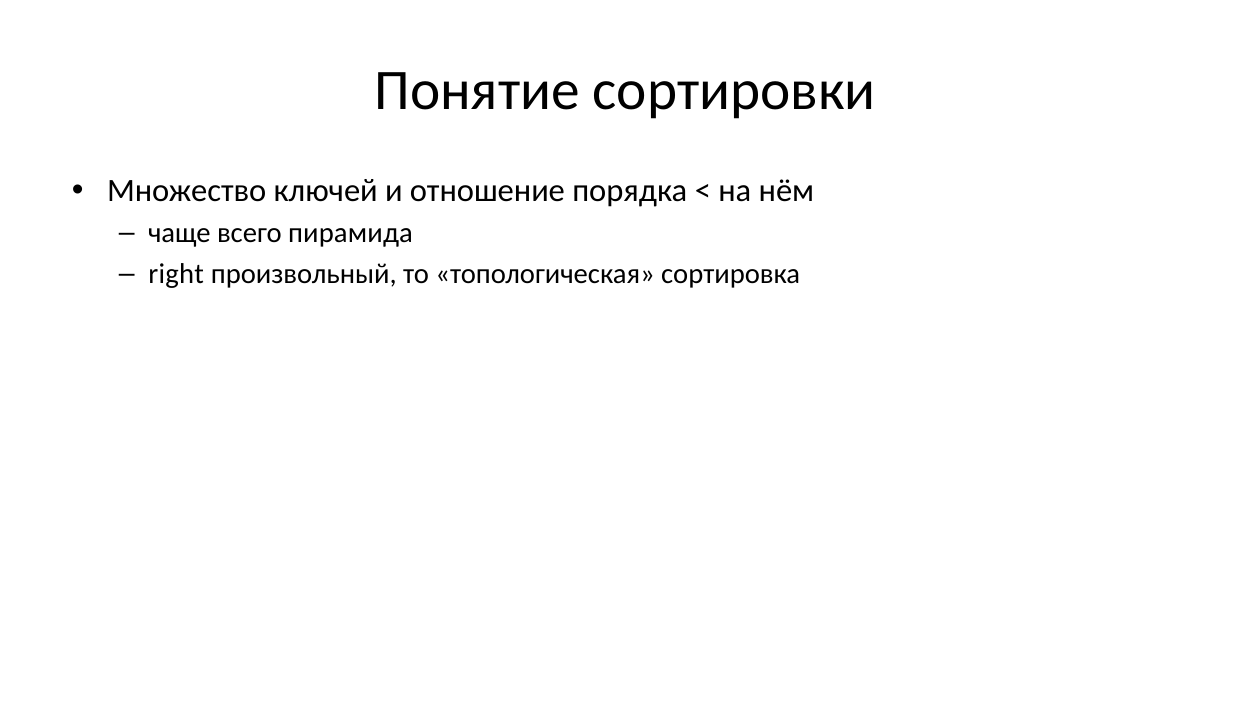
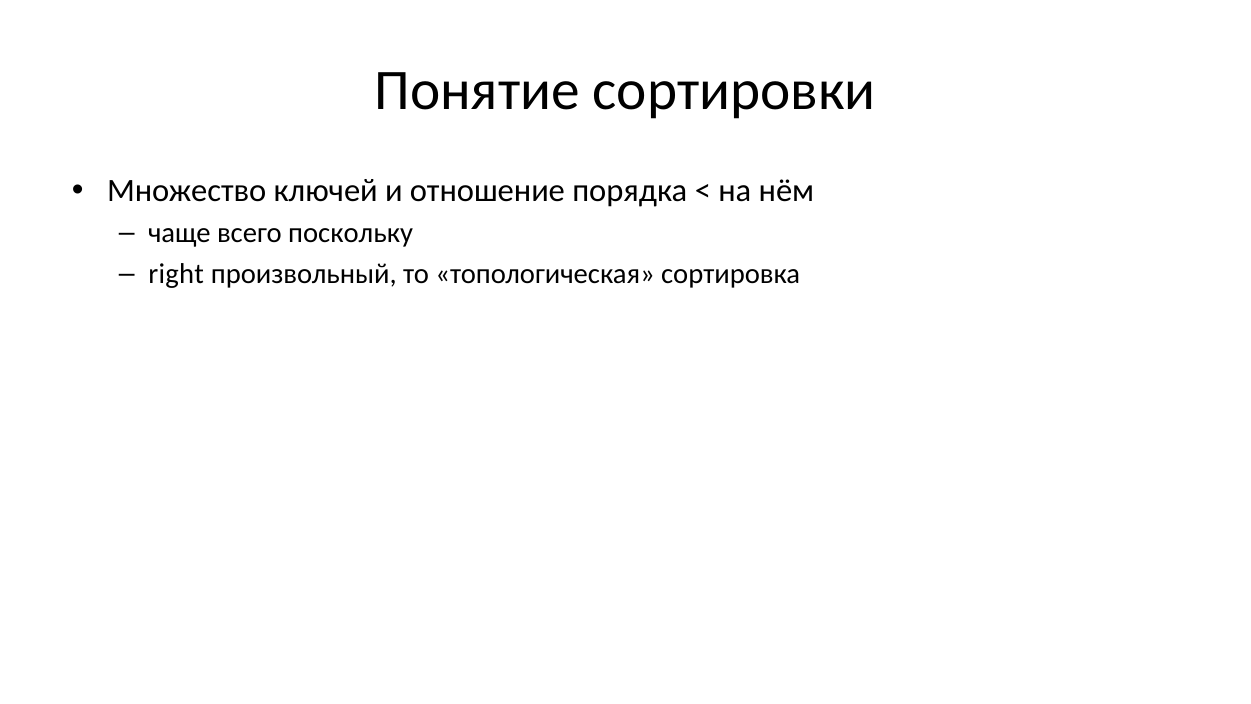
пирамида: пирамида -> поскольку
